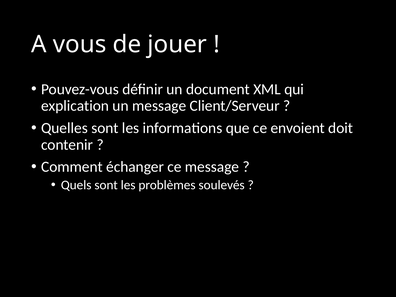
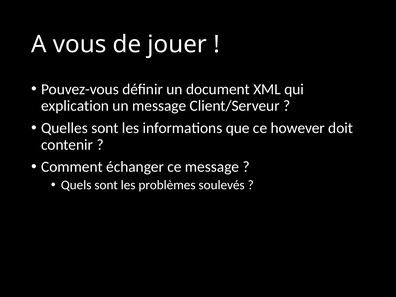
envoient: envoient -> however
